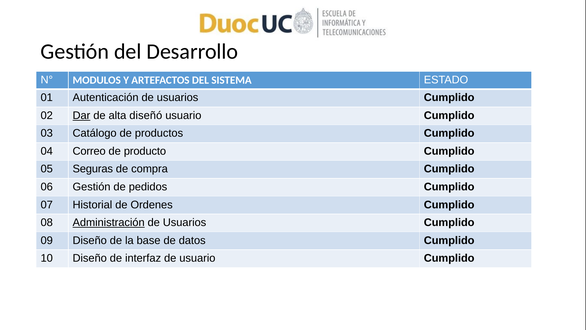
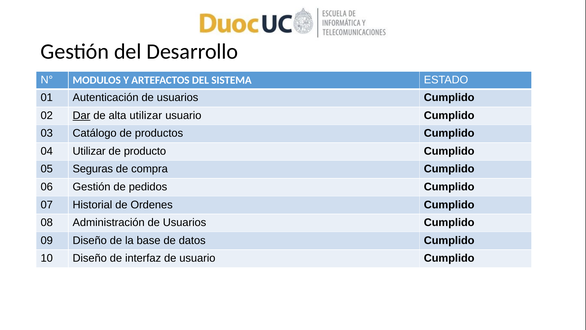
alta diseñó: diseñó -> utilizar
04 Correo: Correo -> Utilizar
Administración underline: present -> none
